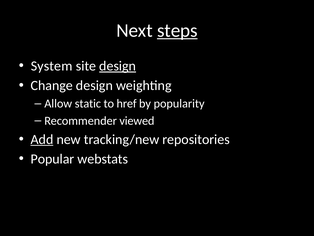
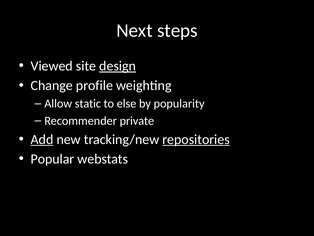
steps underline: present -> none
System: System -> Viewed
Change design: design -> profile
href: href -> else
viewed: viewed -> private
repositories underline: none -> present
